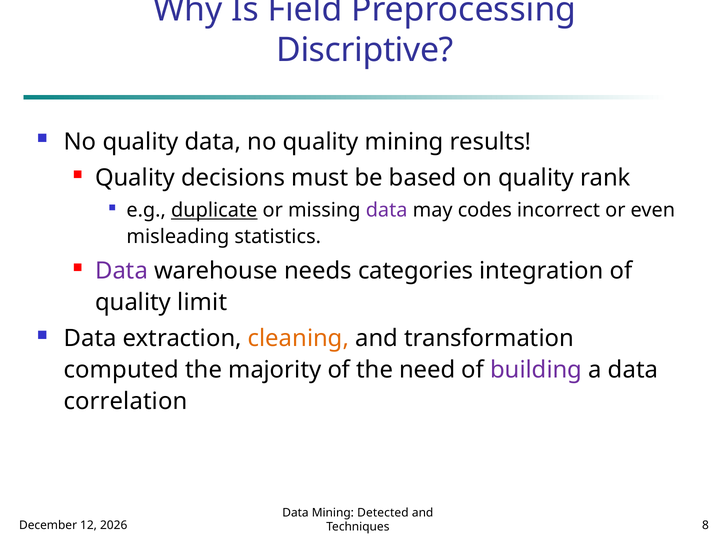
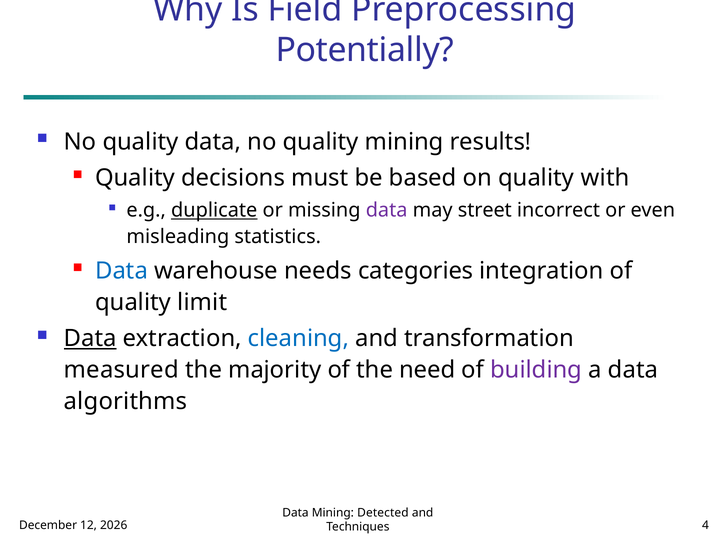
Discriptive: Discriptive -> Potentially
rank: rank -> with
codes: codes -> street
Data at (122, 271) colour: purple -> blue
Data at (90, 338) underline: none -> present
cleaning colour: orange -> blue
computed: computed -> measured
correlation: correlation -> algorithms
8: 8 -> 4
